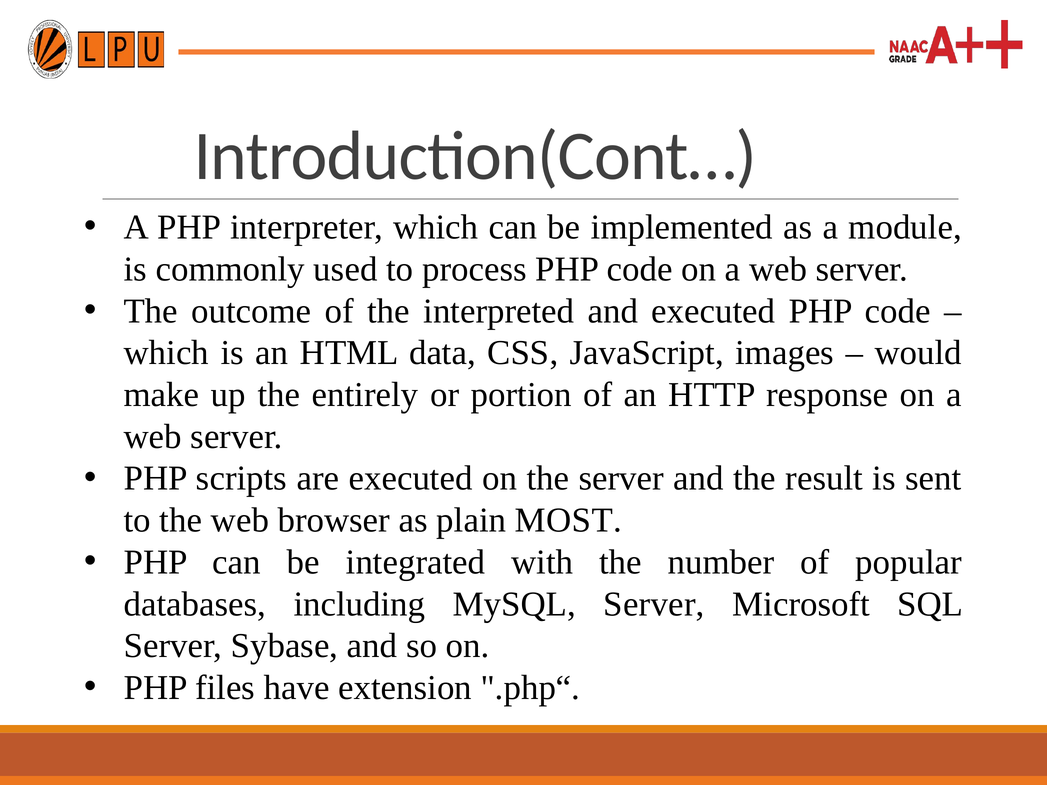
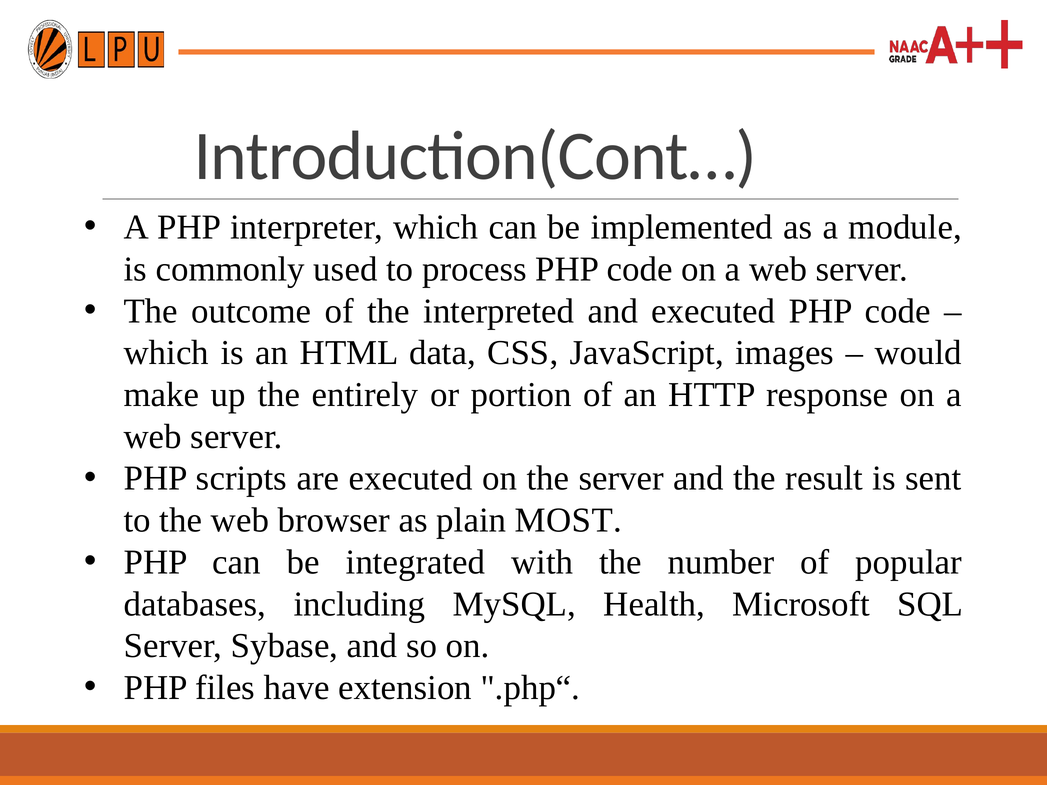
MySQL Server: Server -> Health
